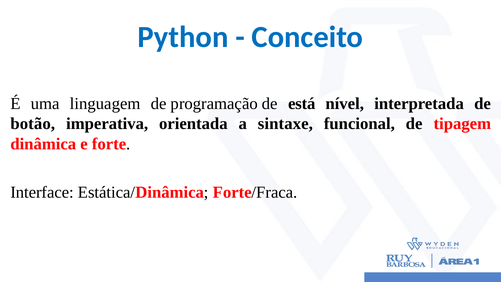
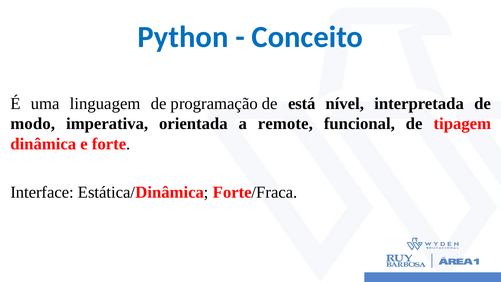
botão: botão -> modo
sintaxe: sintaxe -> remote
